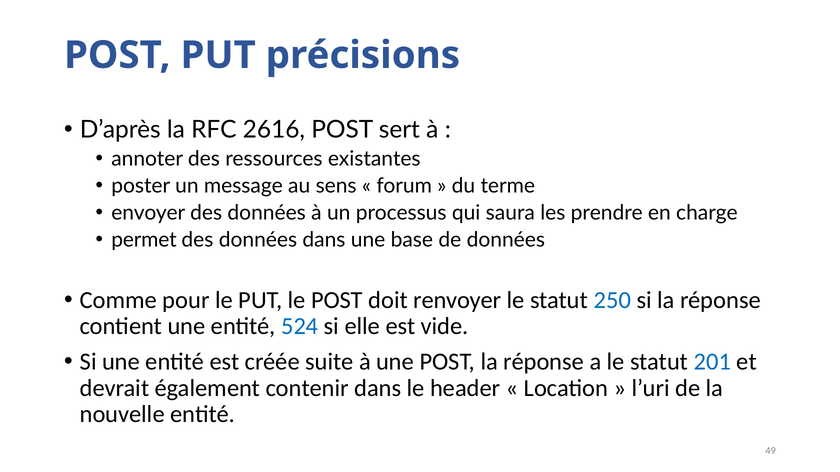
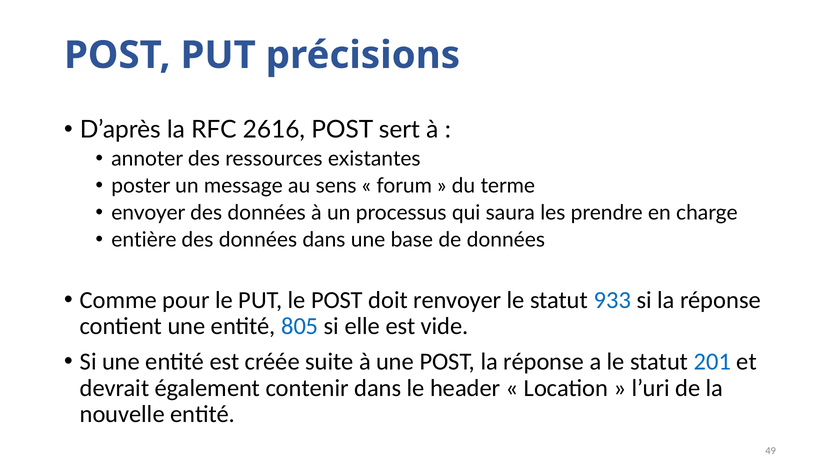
permet: permet -> entière
250: 250 -> 933
524: 524 -> 805
